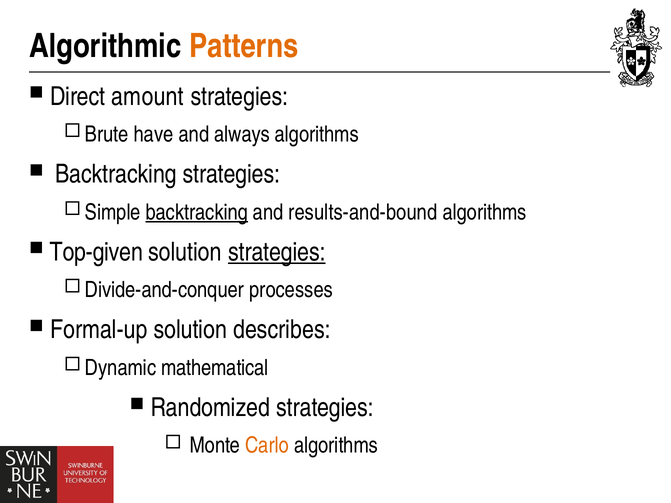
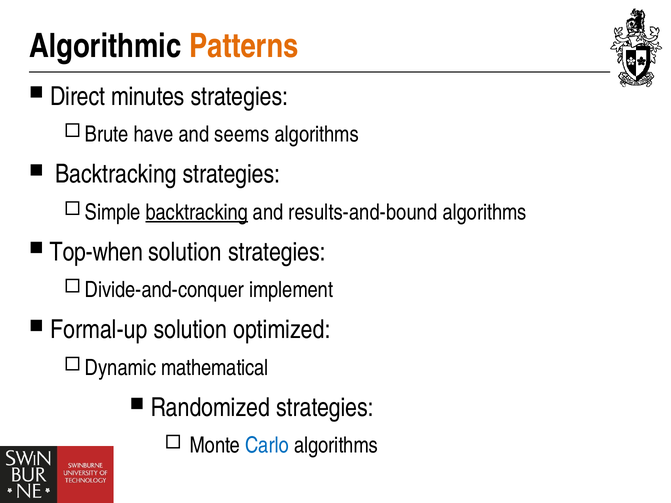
amount: amount -> minutes
always: always -> seems
Top-given: Top-given -> Top-when
strategies at (277, 252) underline: present -> none
processes: processes -> implement
describes: describes -> optimized
Carlo colour: orange -> blue
